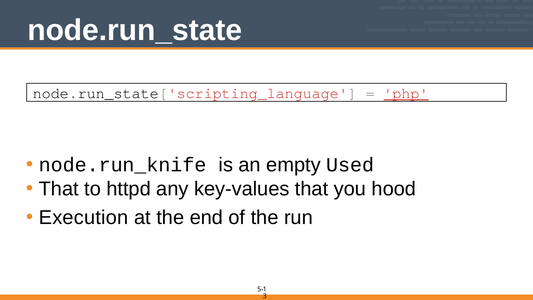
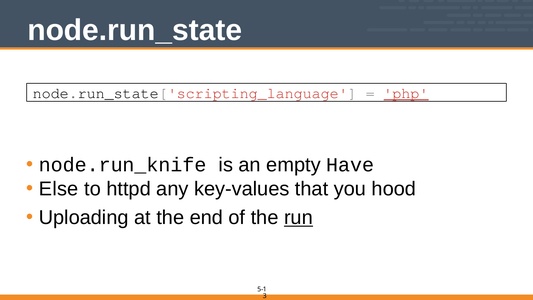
Used: Used -> Have
That at (59, 189): That -> Else
Execution: Execution -> Uploading
run underline: none -> present
